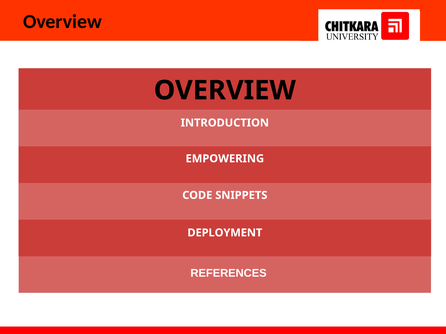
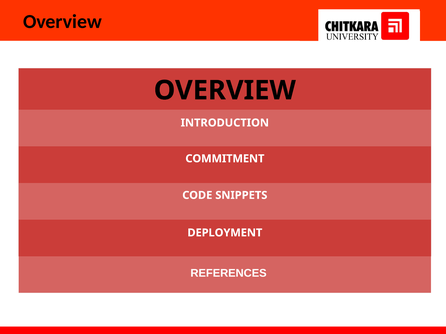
EMPOWERING: EMPOWERING -> COMMITMENT
